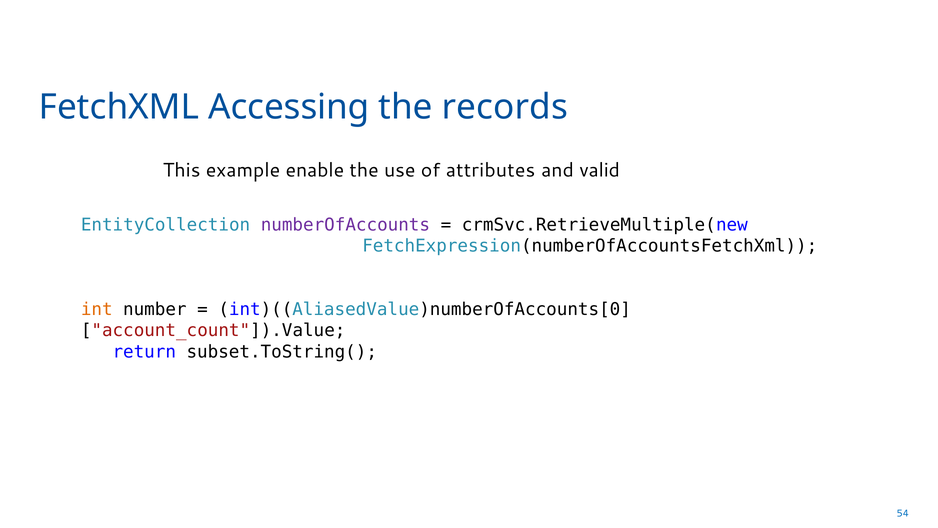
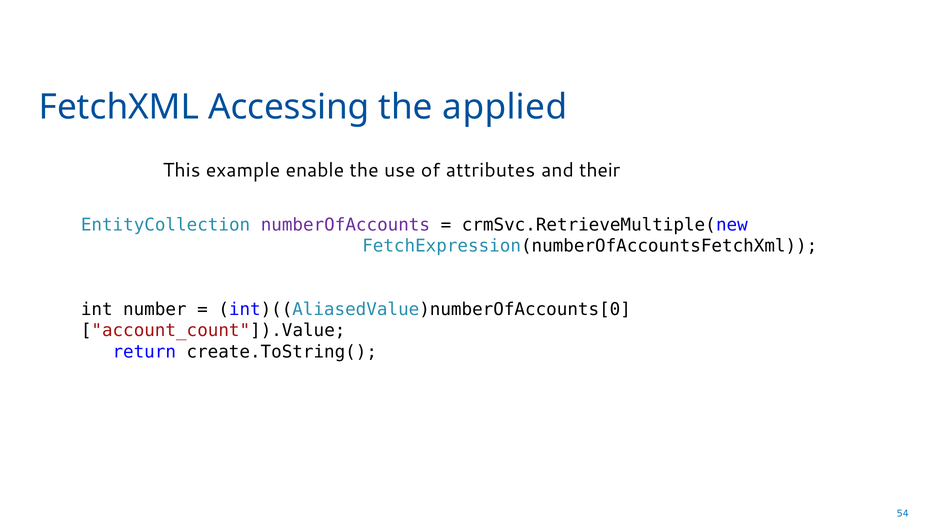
records: records -> applied
valid: valid -> their
int colour: orange -> black
subset.ToString(: subset.ToString( -> create.ToString(
